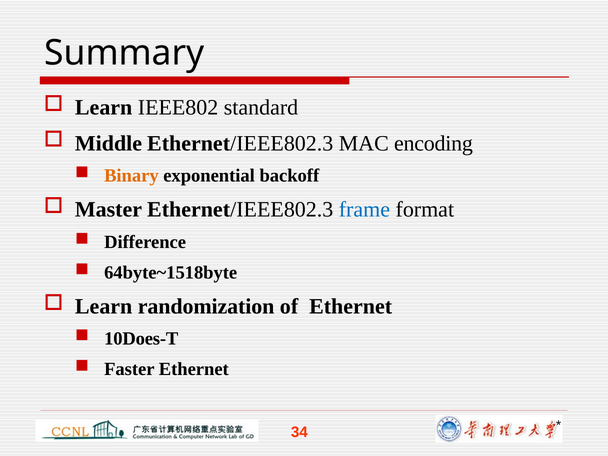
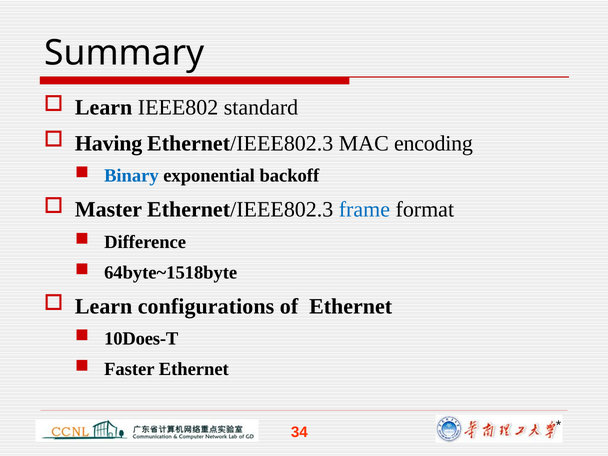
Middle: Middle -> Having
Binary colour: orange -> blue
randomization: randomization -> configurations
